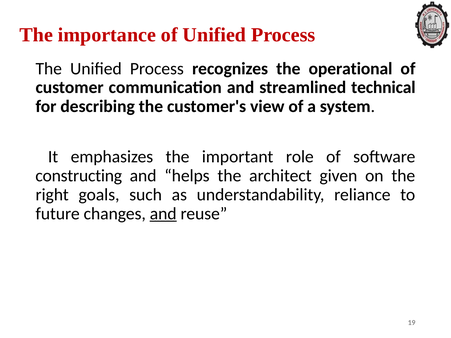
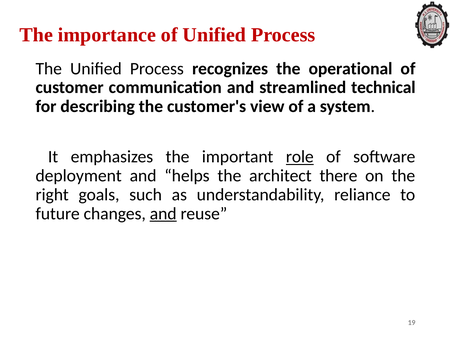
role underline: none -> present
constructing: constructing -> deployment
given: given -> there
